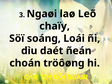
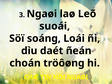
chaïy: chaïy -> suoái
